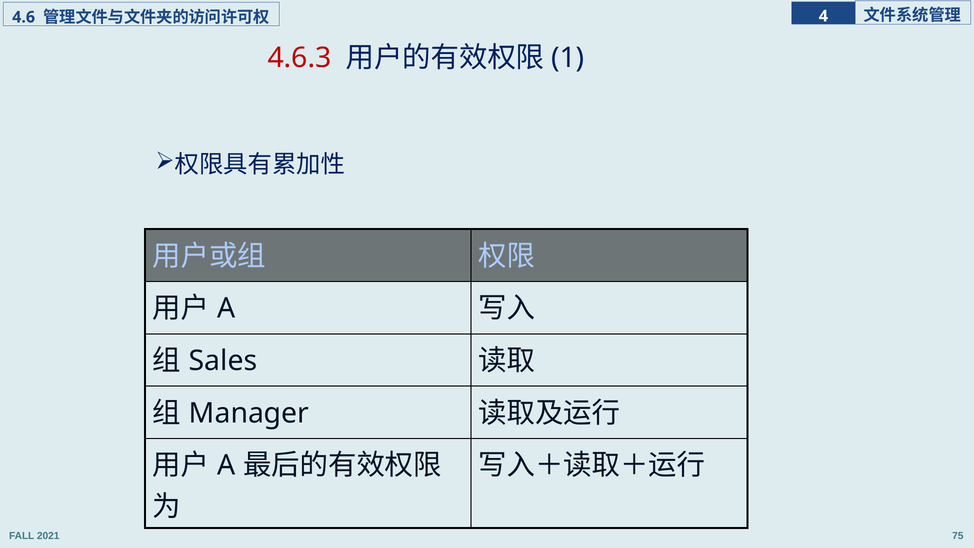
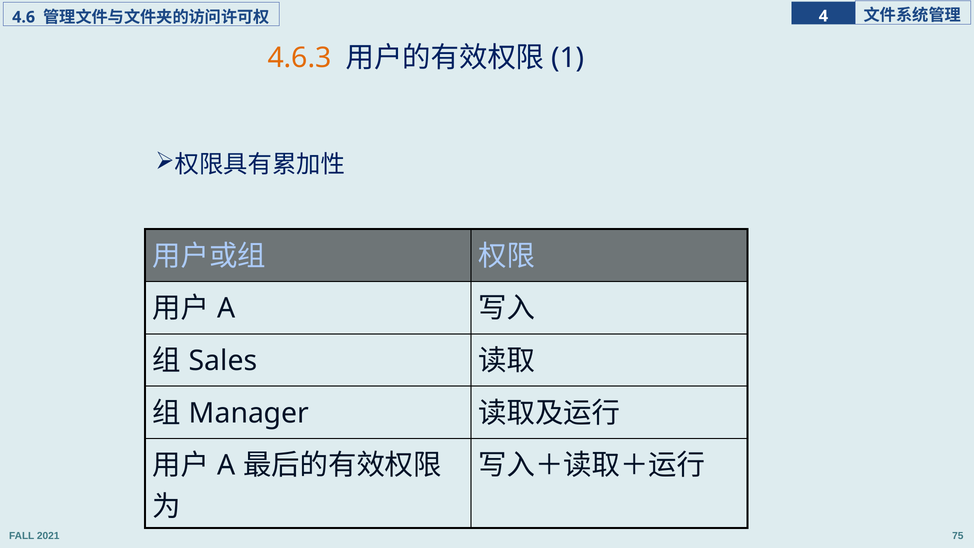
4.6.3 colour: red -> orange
